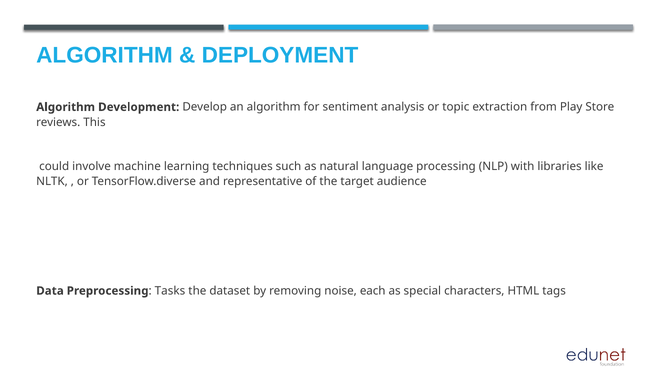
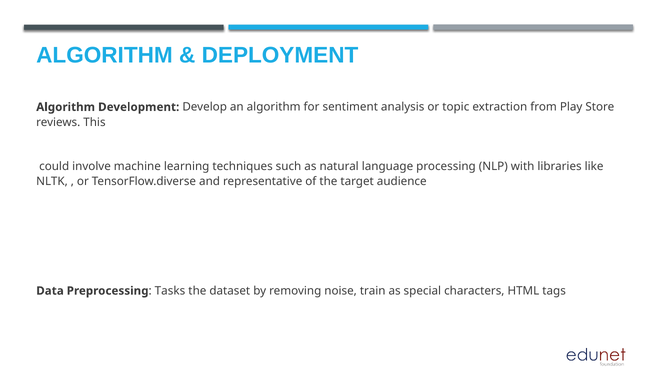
each: each -> train
